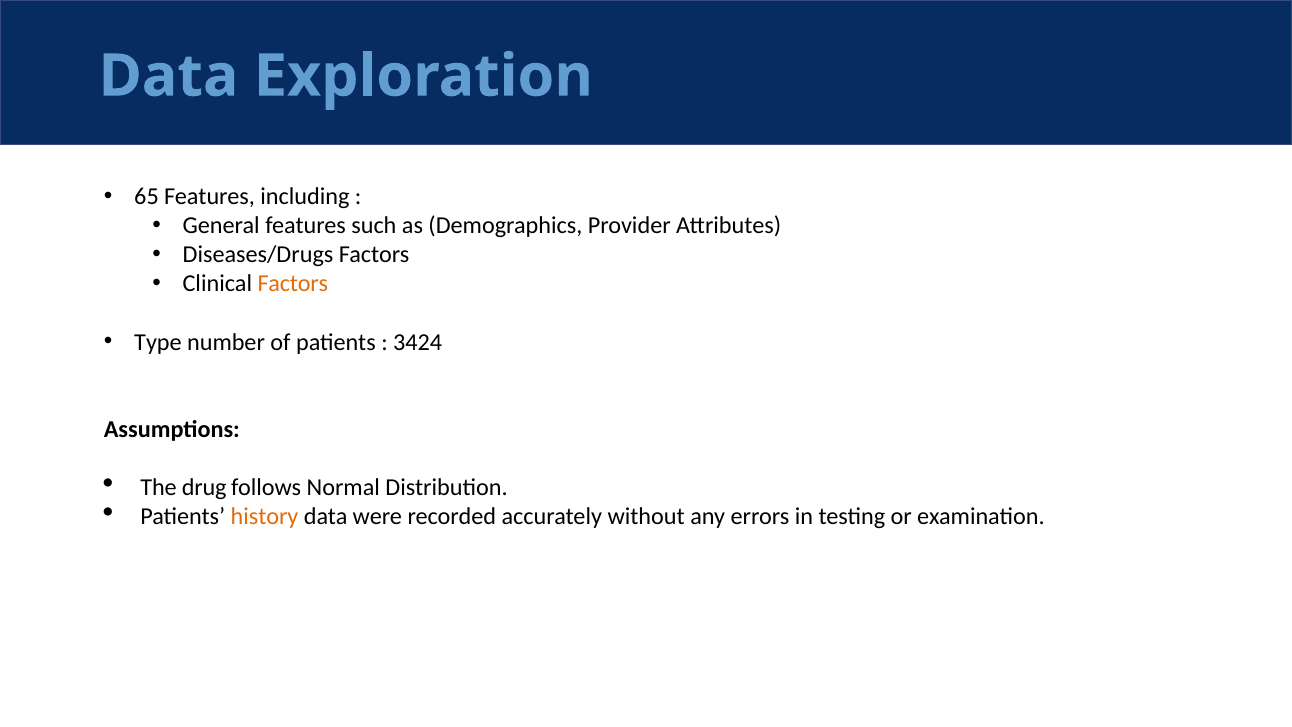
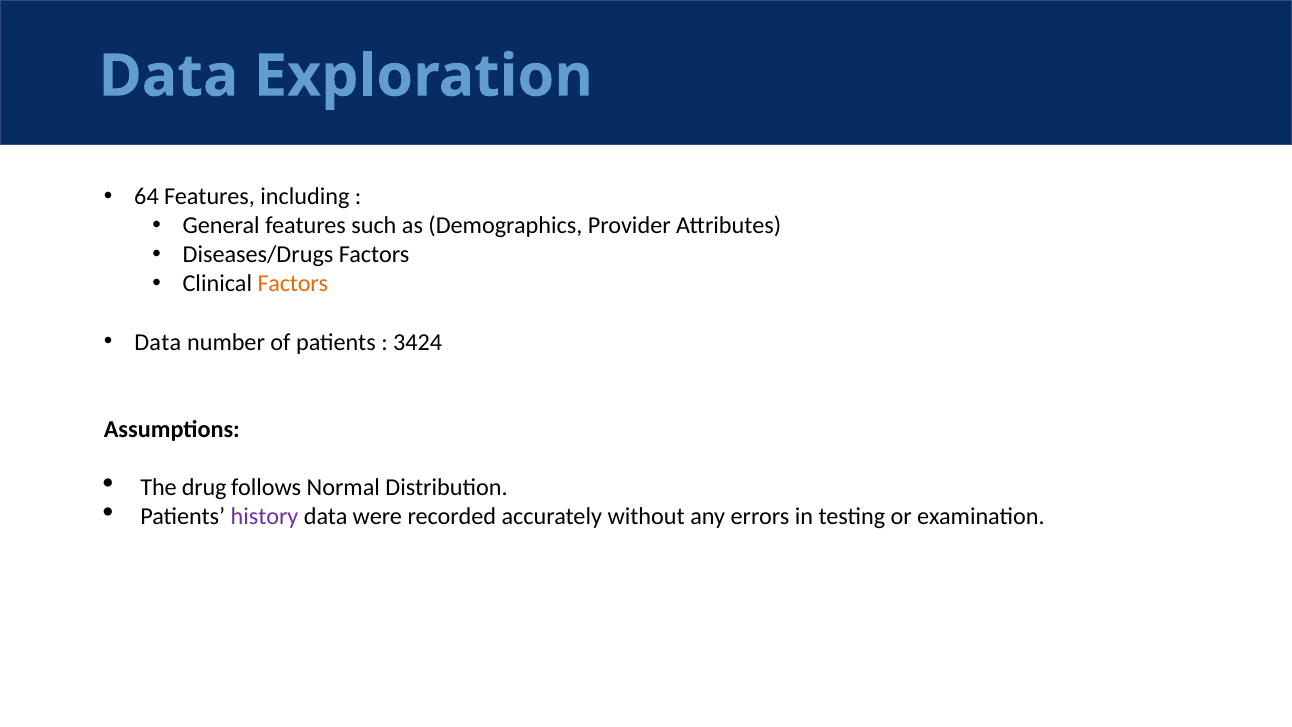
65: 65 -> 64
Type at (158, 342): Type -> Data
history colour: orange -> purple
